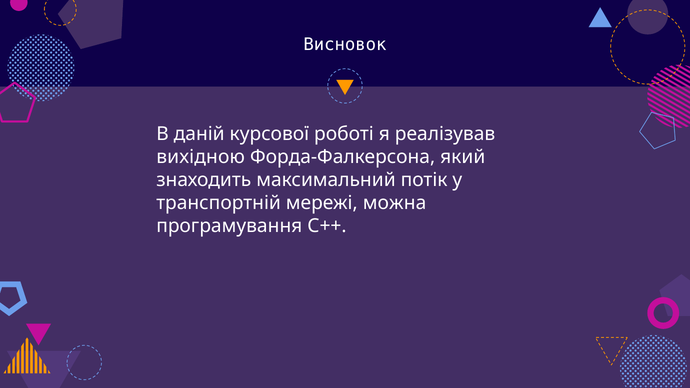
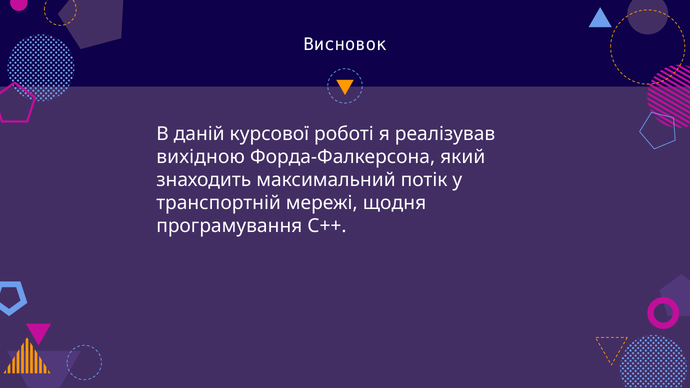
можна: можна -> щодня
